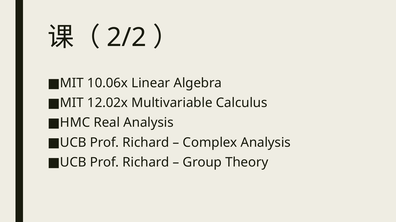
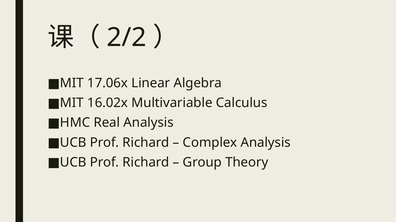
10.06x: 10.06x -> 17.06x
12.02x: 12.02x -> 16.02x
